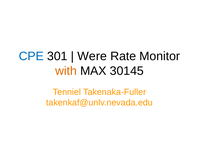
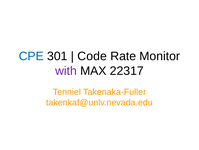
Were: Were -> Code
with colour: orange -> purple
30145: 30145 -> 22317
